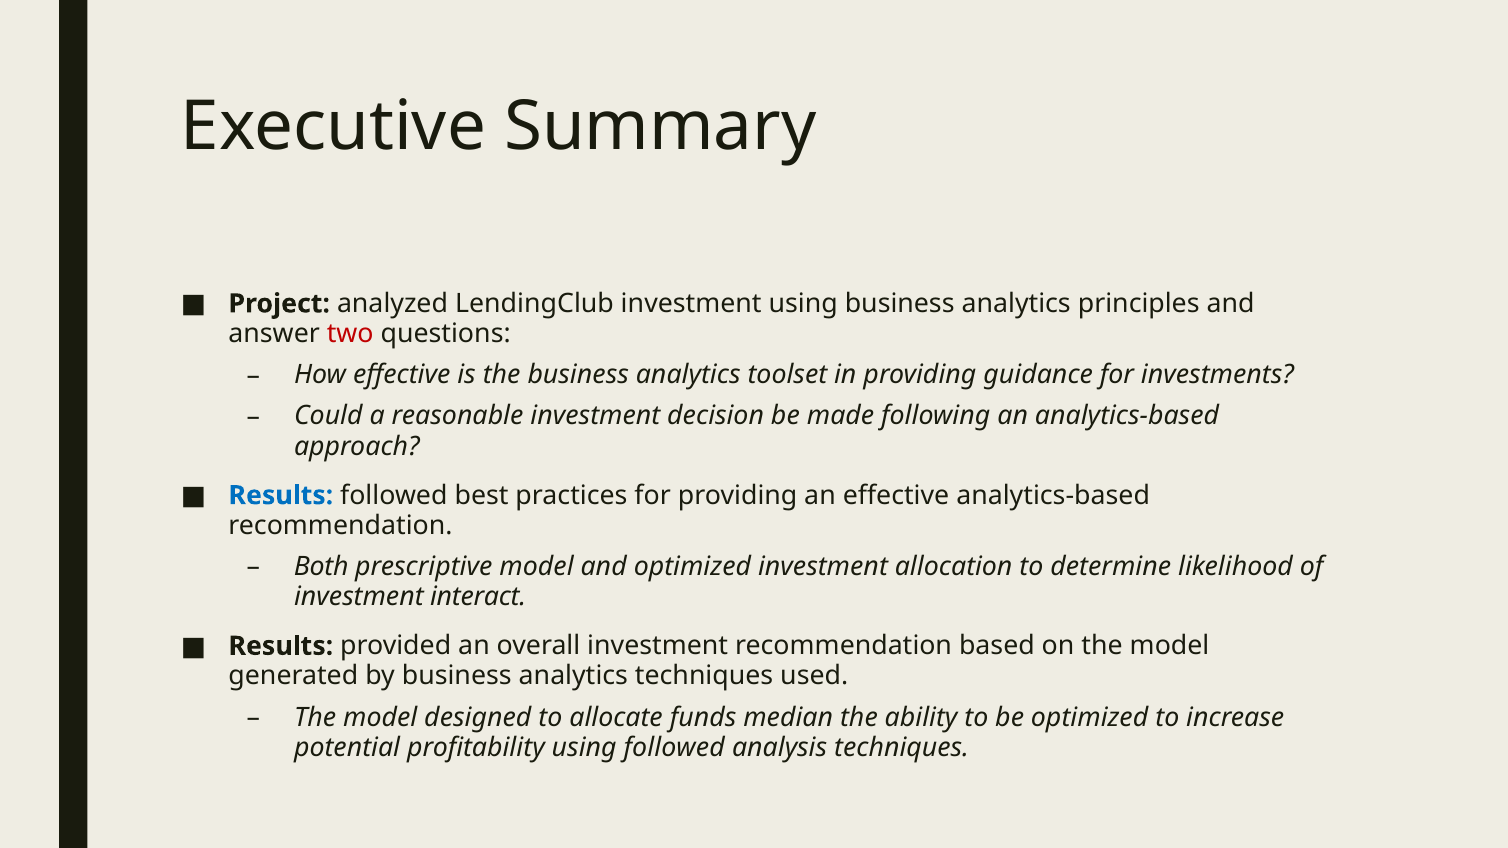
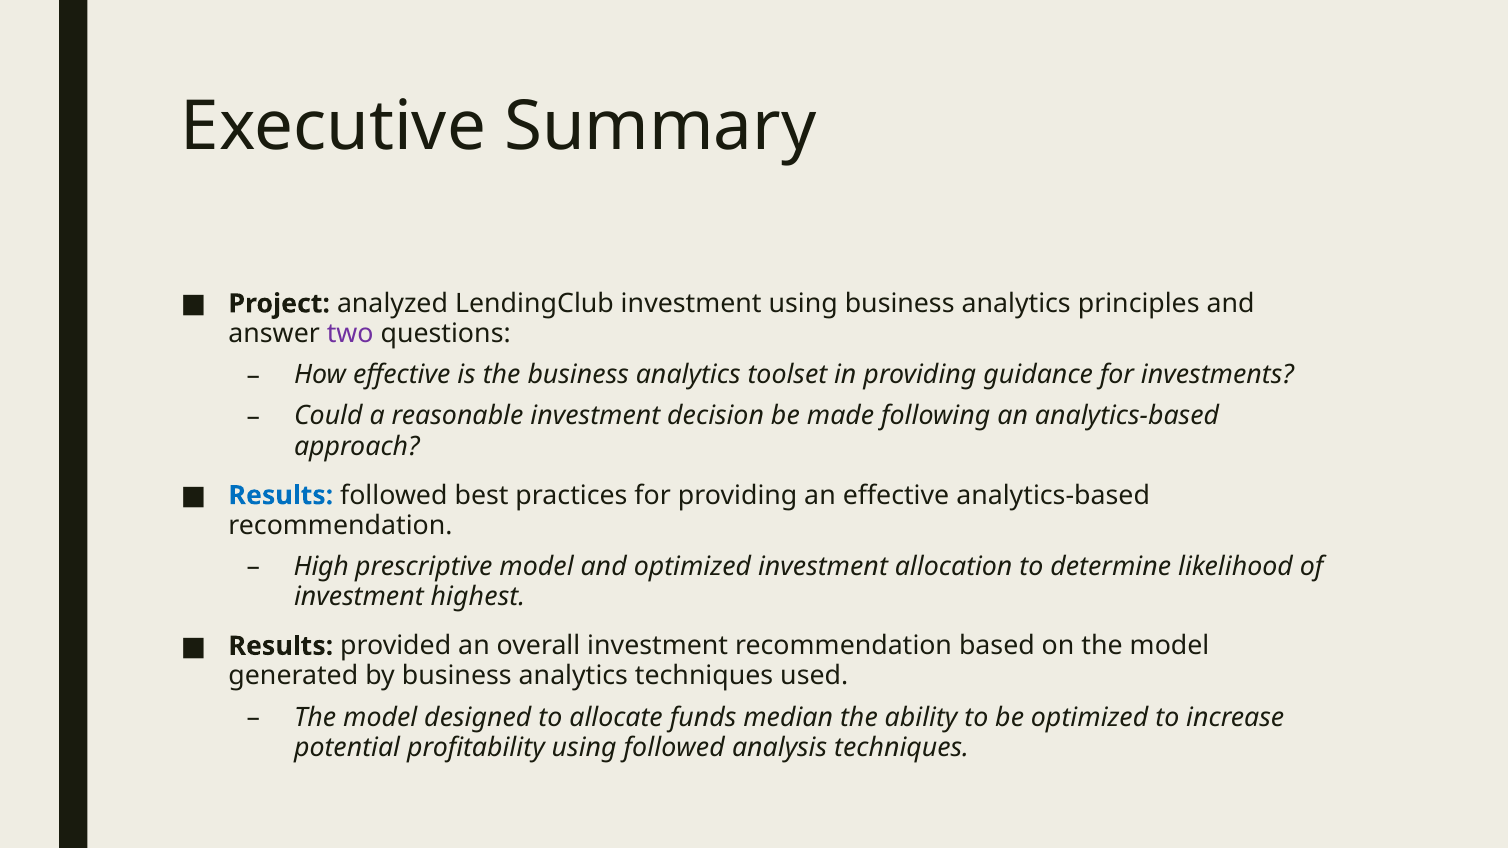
two colour: red -> purple
Both: Both -> High
interact: interact -> highest
